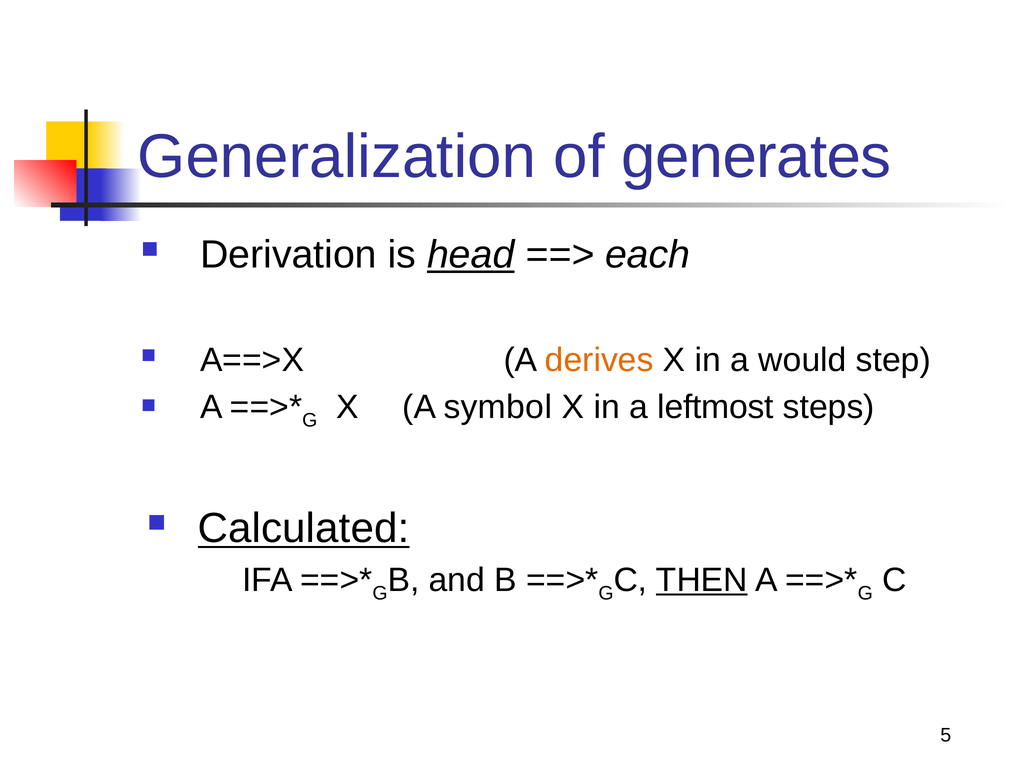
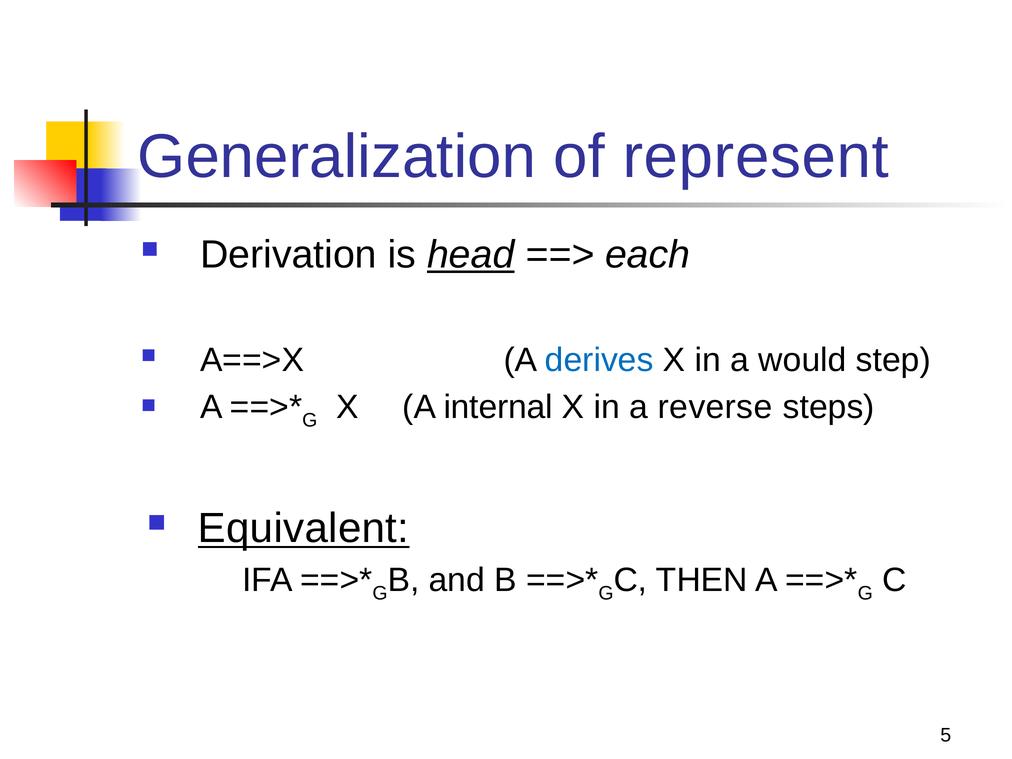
generates: generates -> represent
derives colour: orange -> blue
symbol: symbol -> internal
leftmost: leftmost -> reverse
Calculated: Calculated -> Equivalent
THEN underline: present -> none
